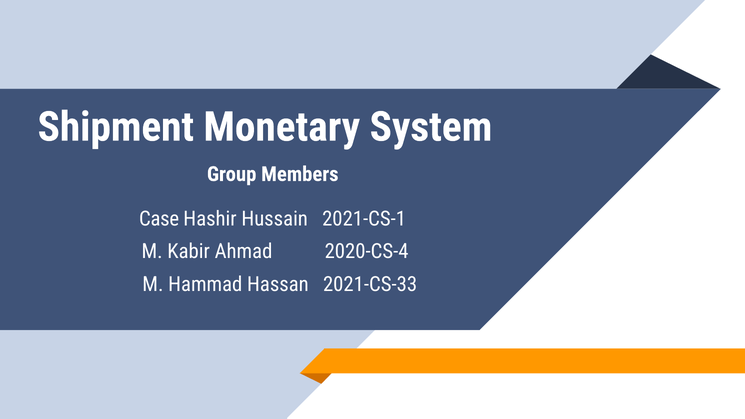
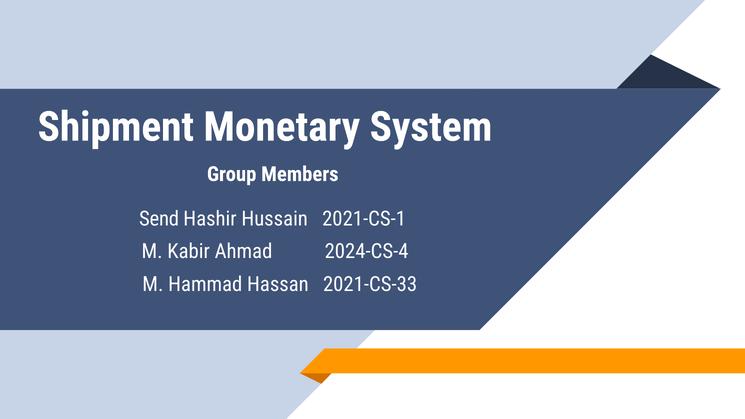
Case: Case -> Send
2020-CS-4: 2020-CS-4 -> 2024-CS-4
